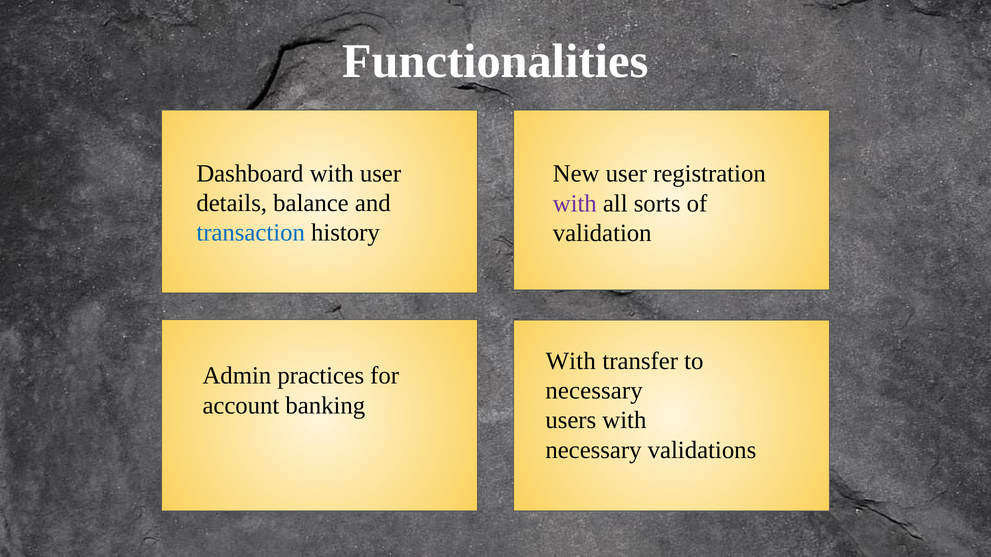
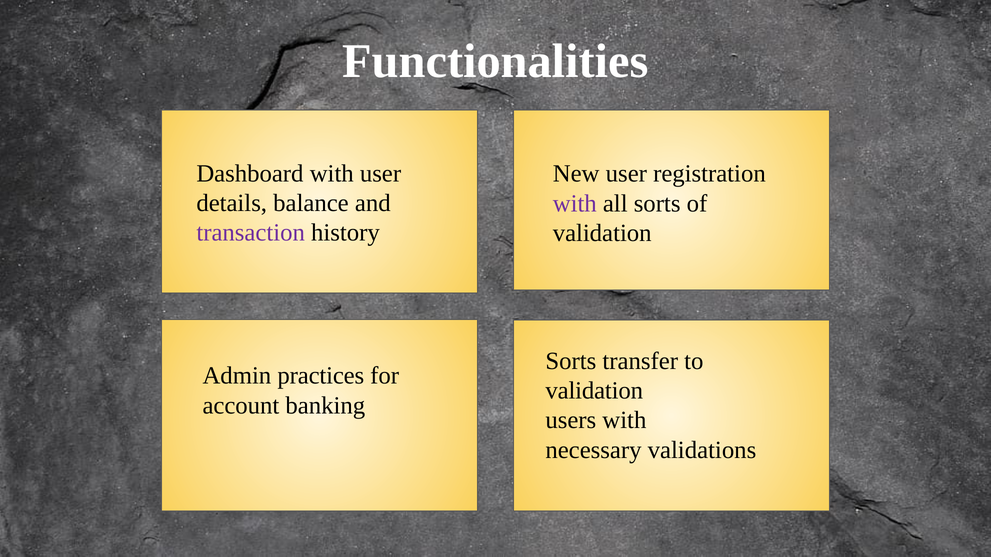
transaction colour: blue -> purple
With at (571, 361): With -> Sorts
necessary at (594, 391): necessary -> validation
